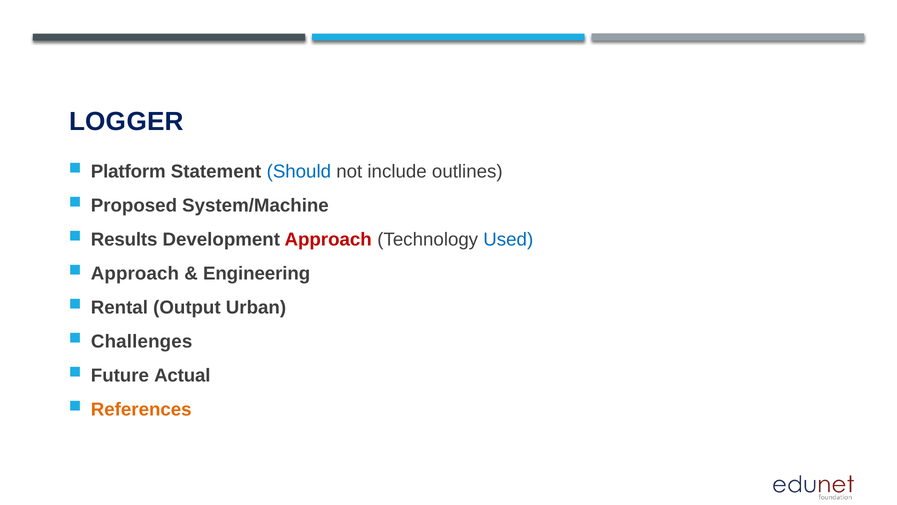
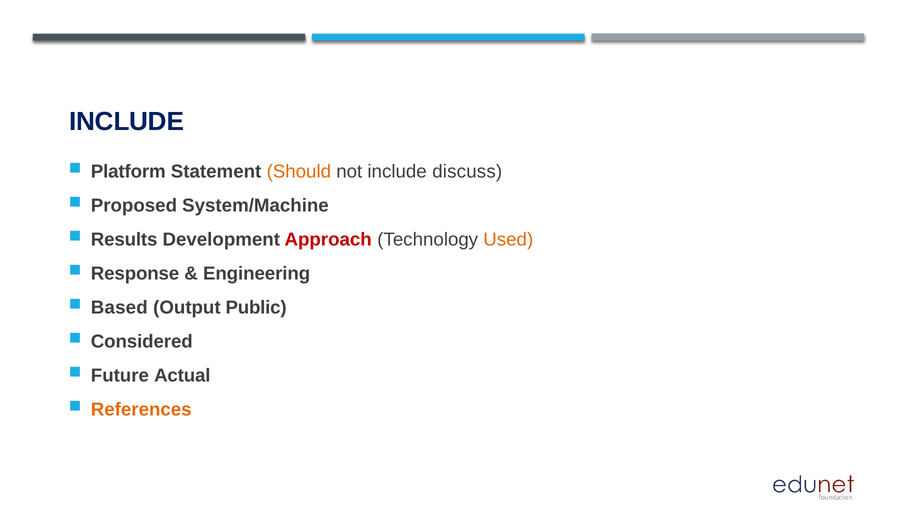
LOGGER at (126, 121): LOGGER -> INCLUDE
Should colour: blue -> orange
outlines: outlines -> discuss
Used colour: blue -> orange
Approach at (135, 273): Approach -> Response
Rental: Rental -> Based
Urban: Urban -> Public
Challenges: Challenges -> Considered
